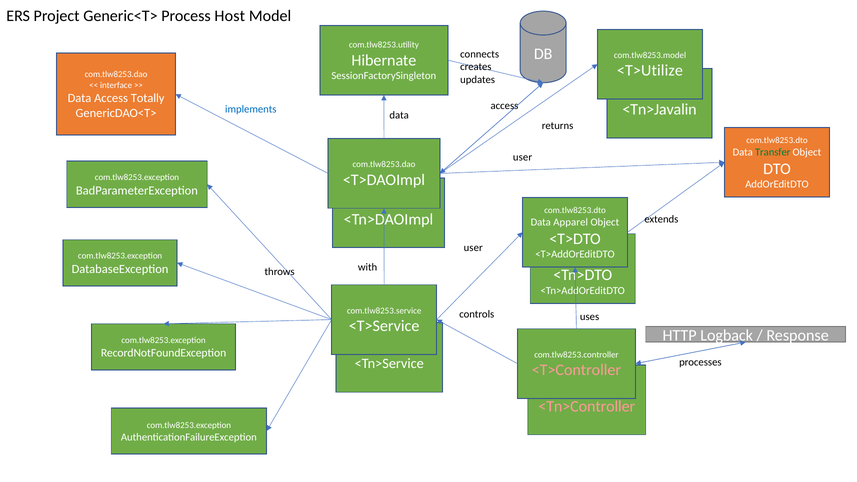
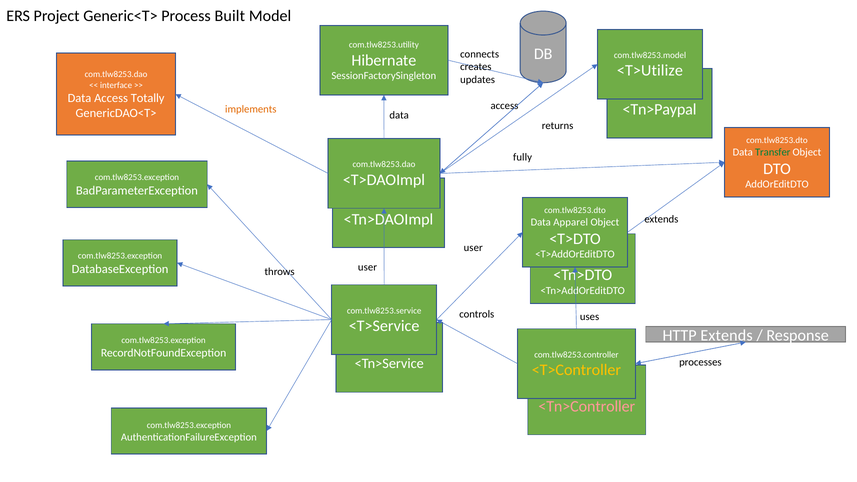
Host: Host -> Built
<Tn>Javalin: <Tn>Javalin -> <Tn>Paypal
implements colour: blue -> orange
user at (523, 157): user -> fully
with at (368, 267): with -> user
HTTP Logback: Logback -> Extends
<T>Controller colour: pink -> yellow
